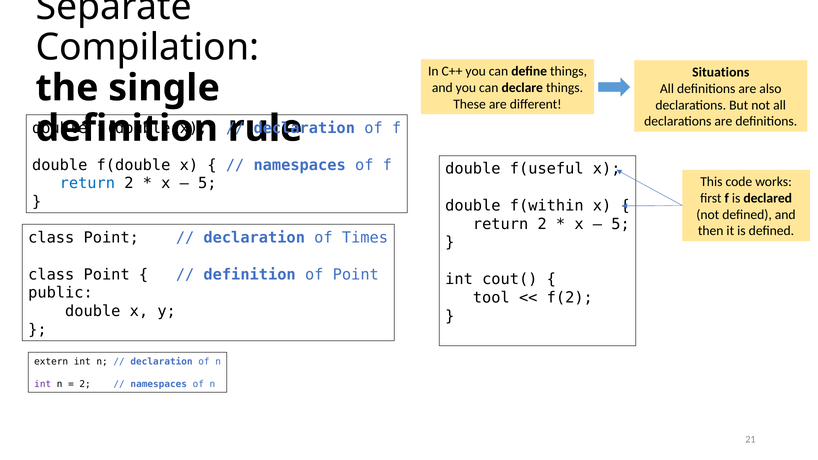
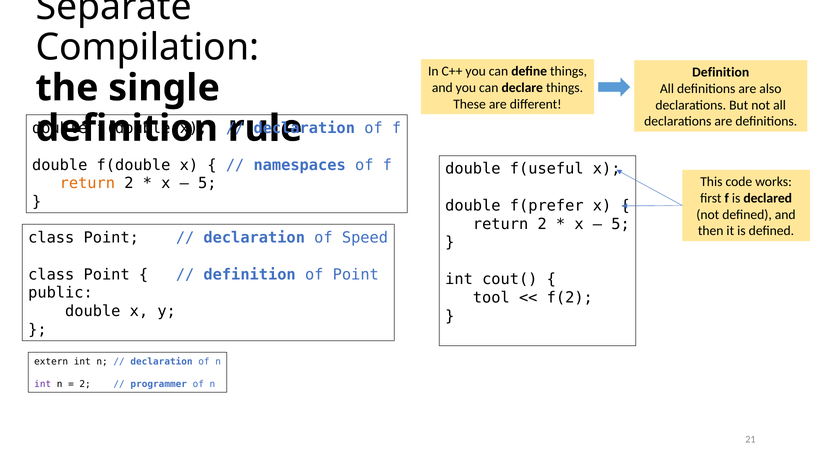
Situations at (721, 72): Situations -> Definition
return at (87, 183) colour: blue -> orange
f(within: f(within -> f(prefer
Times: Times -> Speed
namespaces at (159, 384): namespaces -> programmer
